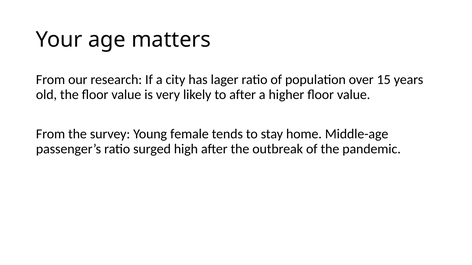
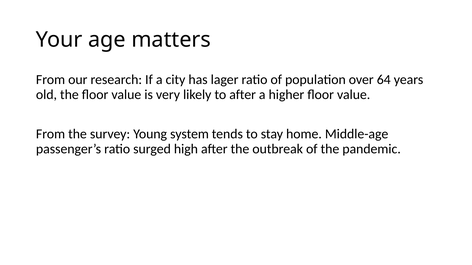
15: 15 -> 64
female: female -> system
